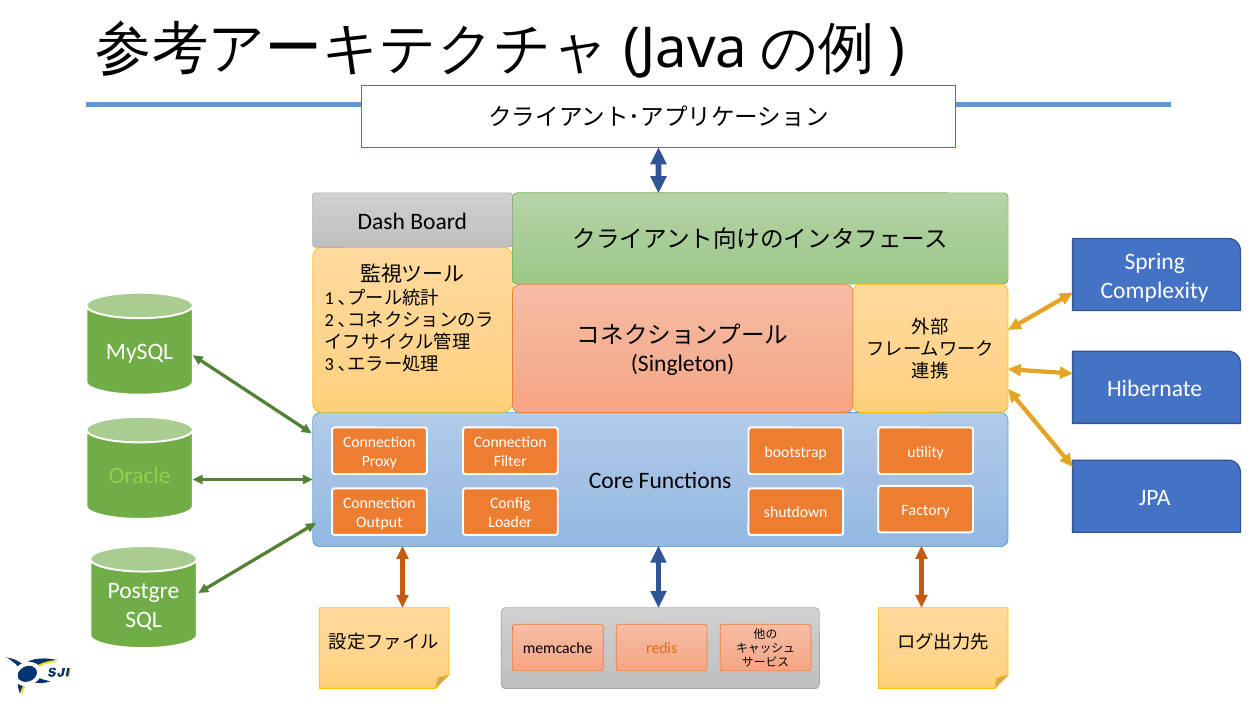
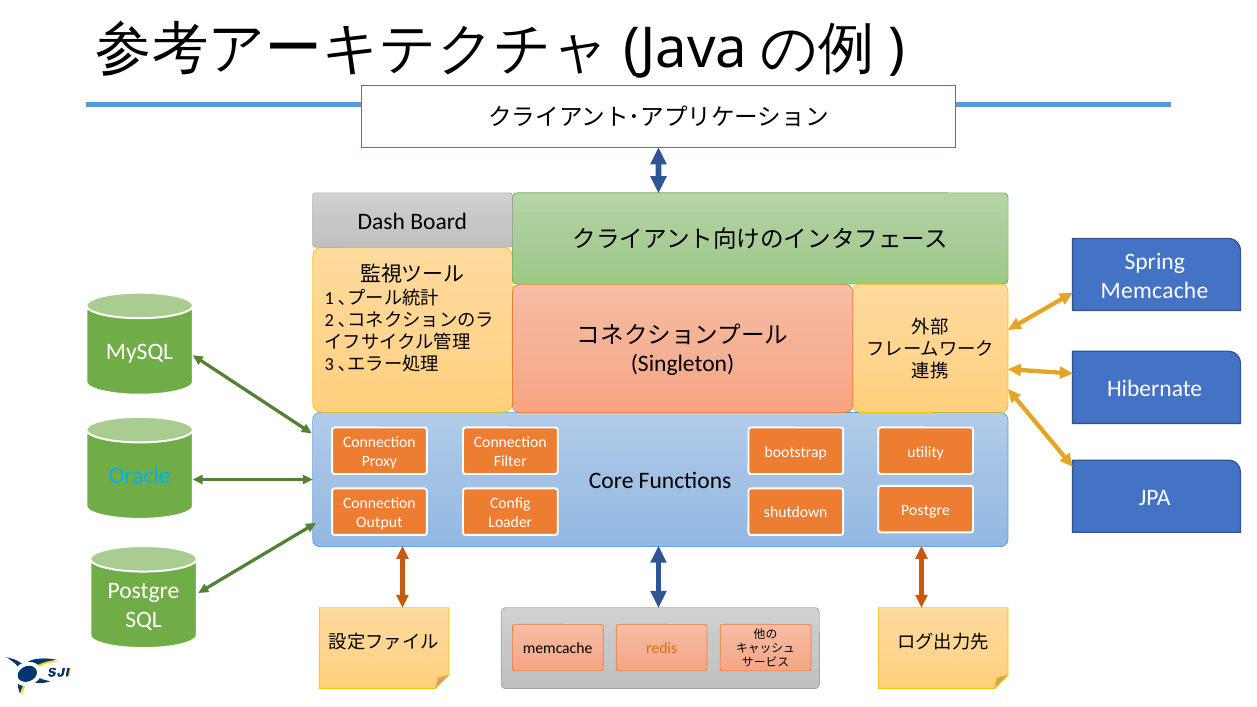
Complexity at (1155, 290): Complexity -> Memcache
Oracle colour: light green -> light blue
Factory at (925, 510): Factory -> Postgre
